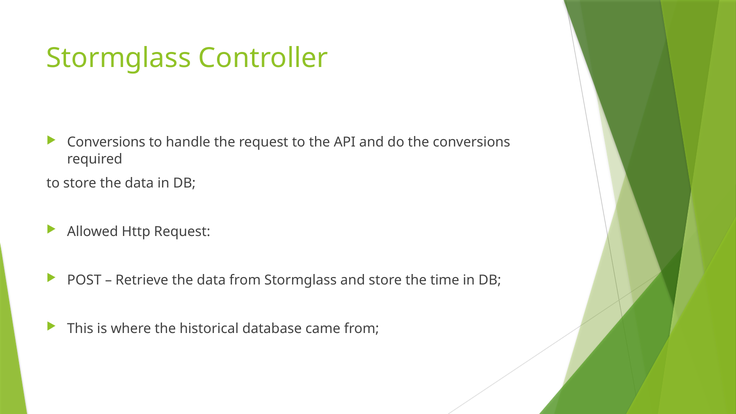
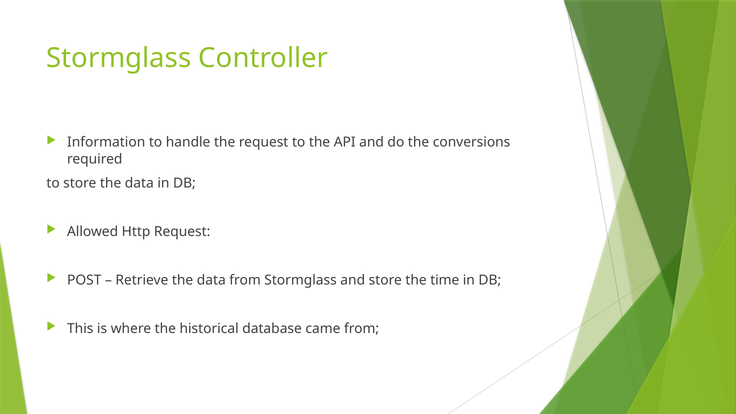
Conversions at (106, 142): Conversions -> Information
